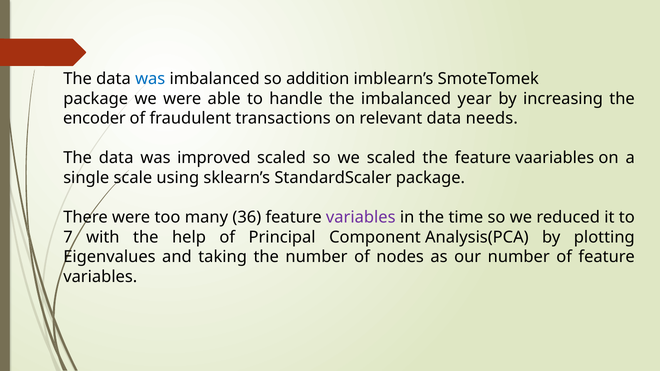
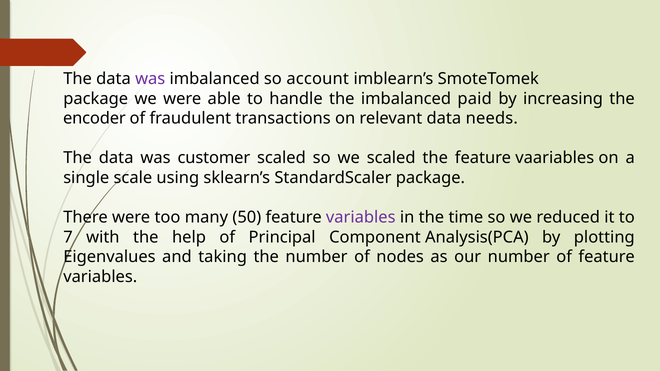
was at (150, 79) colour: blue -> purple
addition: addition -> account
year: year -> paid
improved: improved -> customer
36: 36 -> 50
